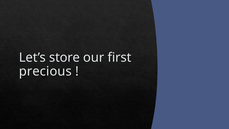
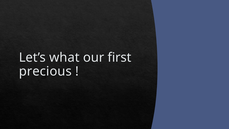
store: store -> what
